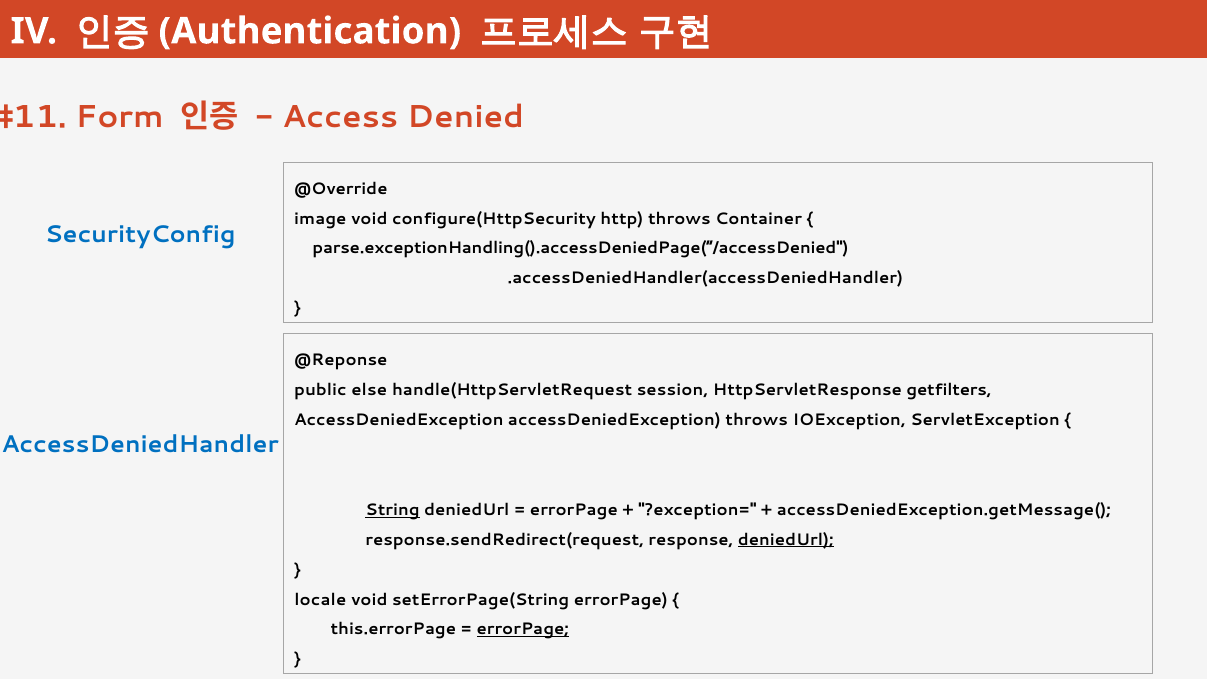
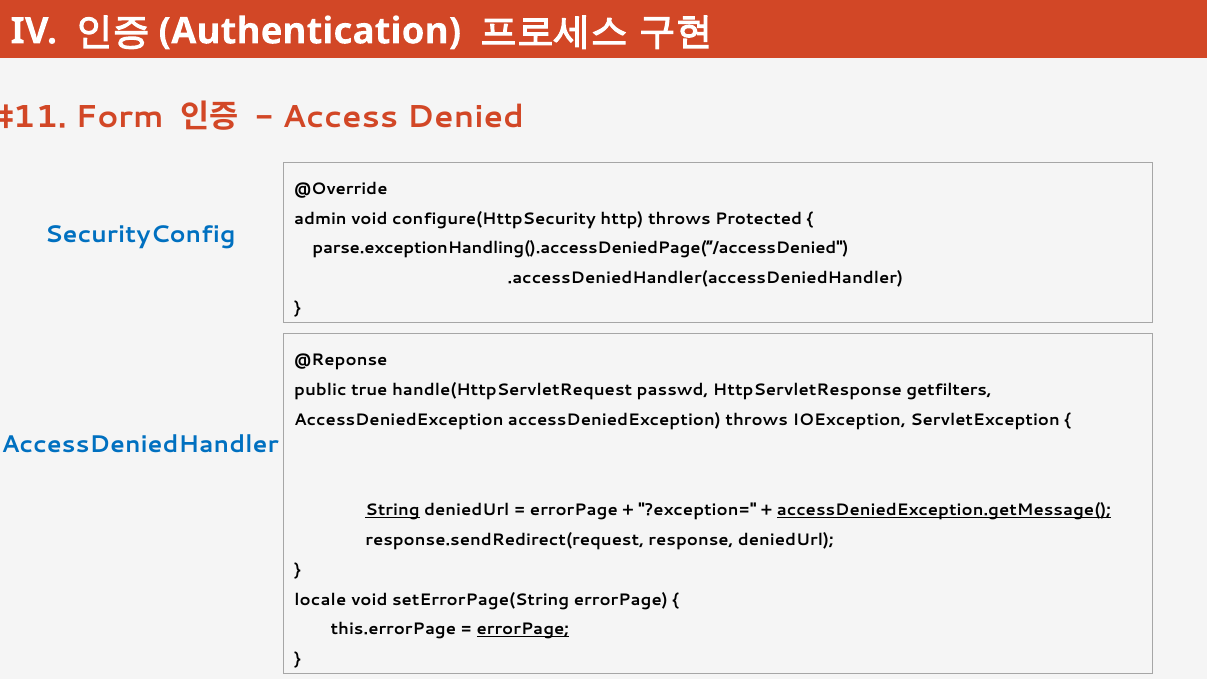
image: image -> admin
Container: Container -> Protected
else: else -> true
session: session -> passwd
accessDeniedException.getMessage( underline: none -> present
deniedUrl at (786, 540) underline: present -> none
